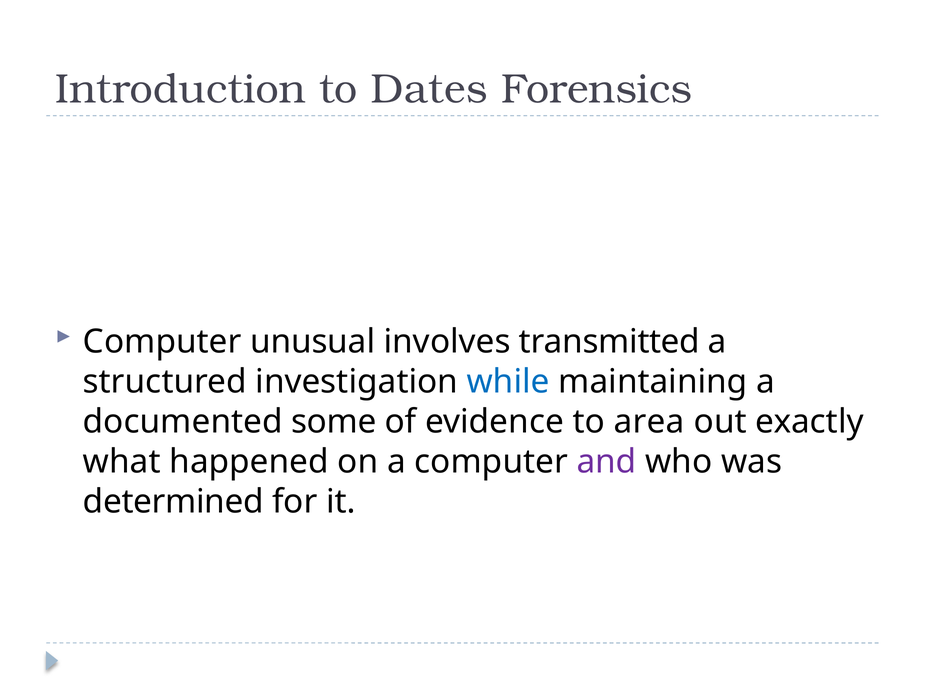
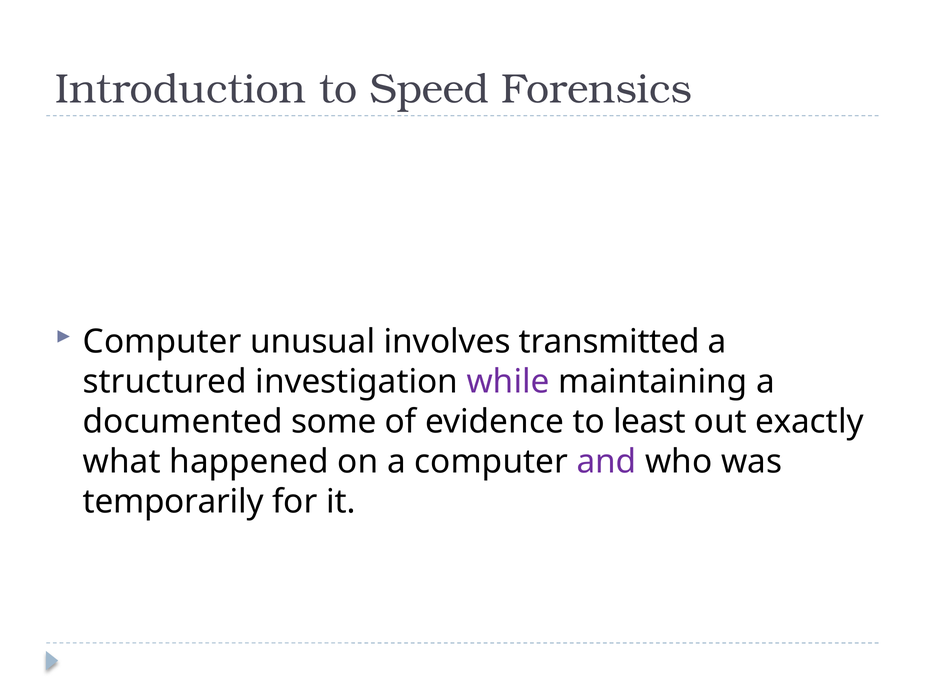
Dates: Dates -> Speed
while colour: blue -> purple
area: area -> least
determined: determined -> temporarily
